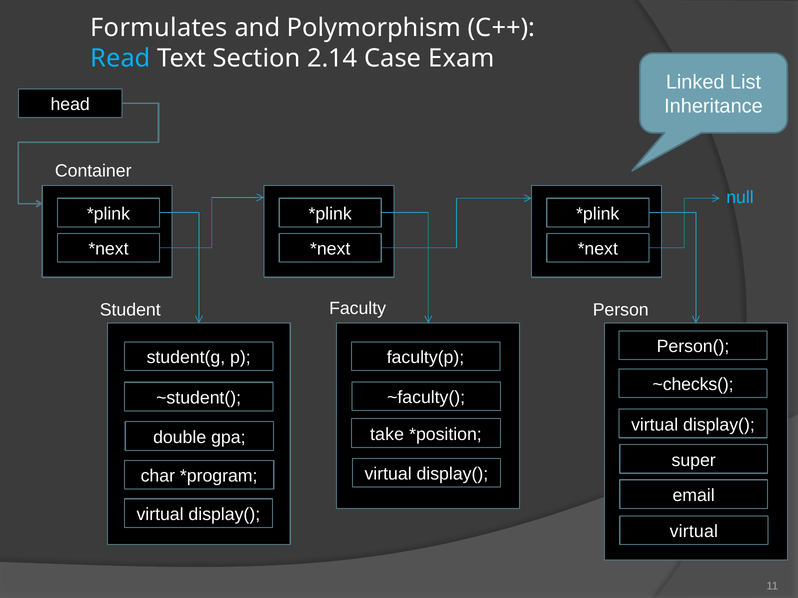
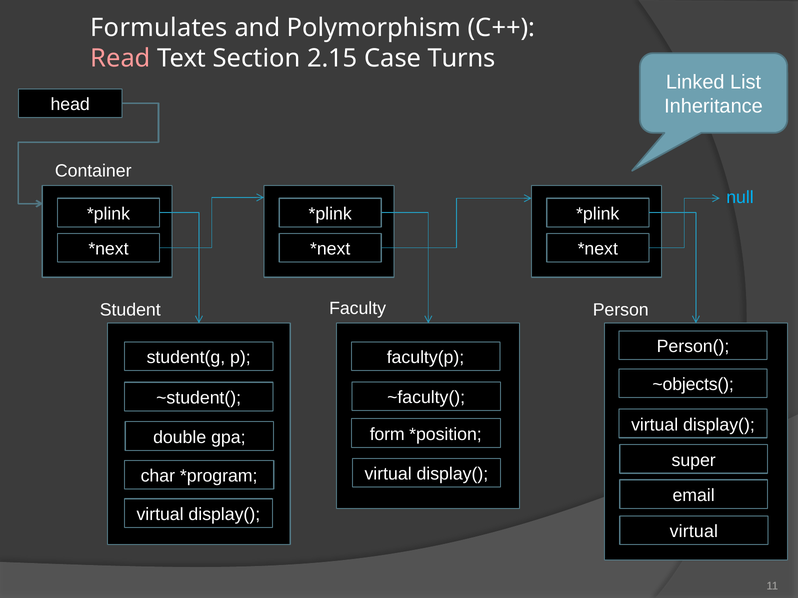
Read colour: light blue -> pink
2.14: 2.14 -> 2.15
Exam: Exam -> Turns
~checks(: ~checks( -> ~objects(
take: take -> form
